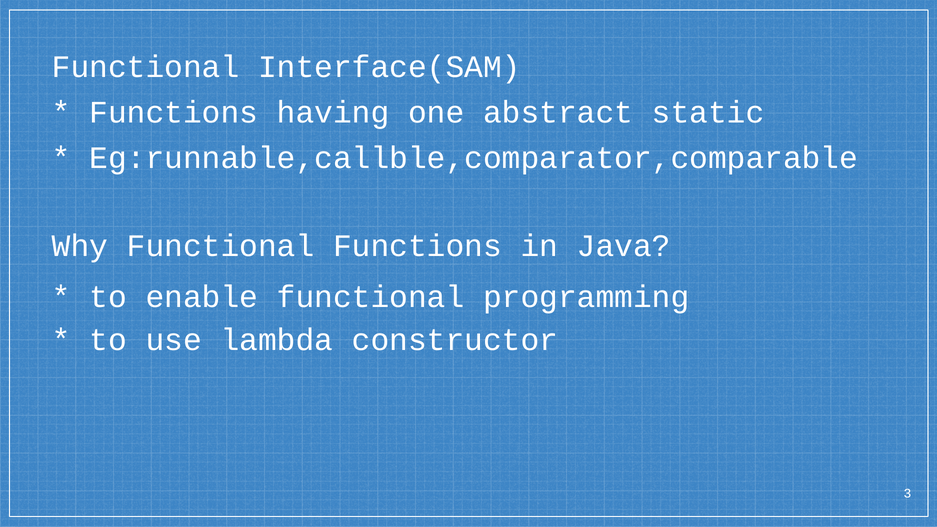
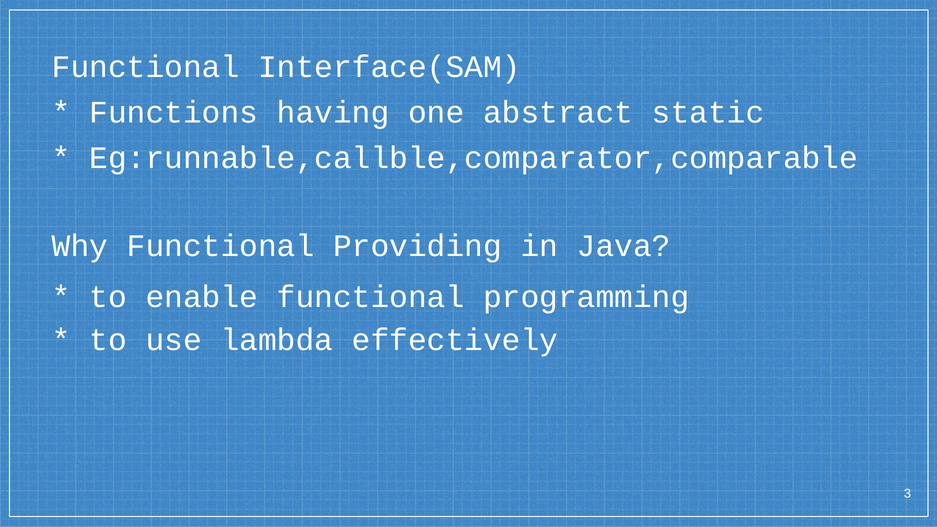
Functional Functions: Functions -> Providing
constructor: constructor -> effectively
